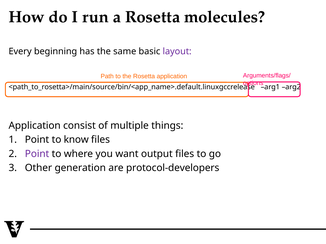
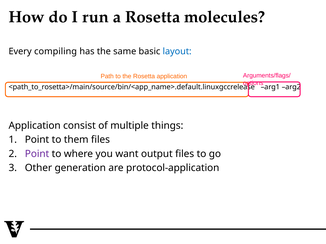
beginning: beginning -> compiling
layout colour: purple -> blue
know: know -> them
protocol-developers: protocol-developers -> protocol-application
